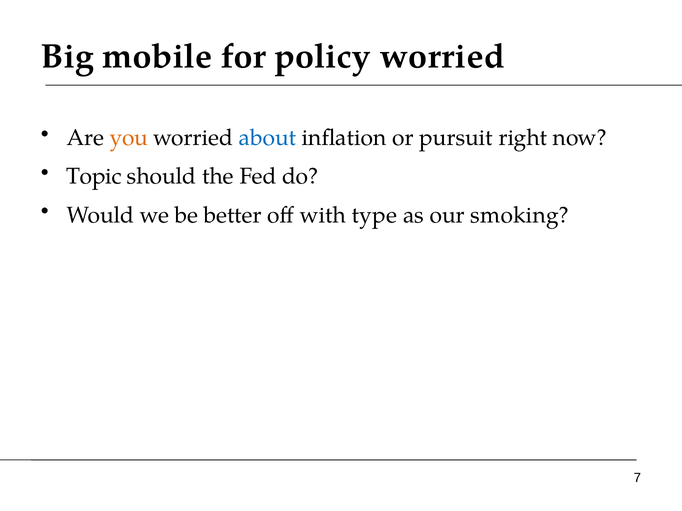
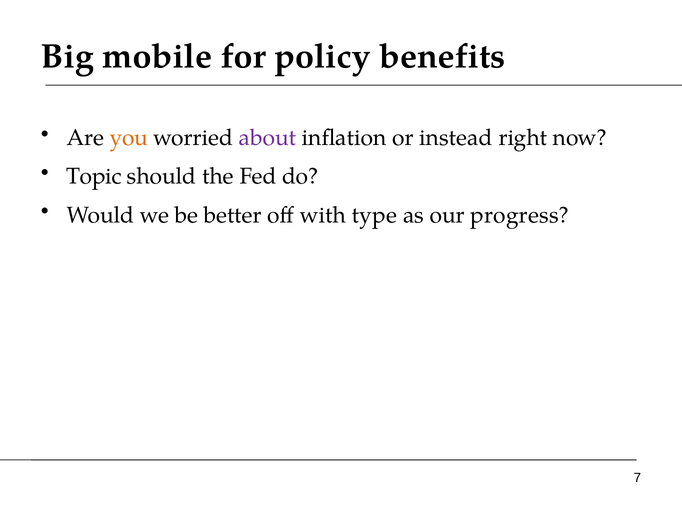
policy worried: worried -> benefits
about colour: blue -> purple
pursuit: pursuit -> instead
smoking: smoking -> progress
